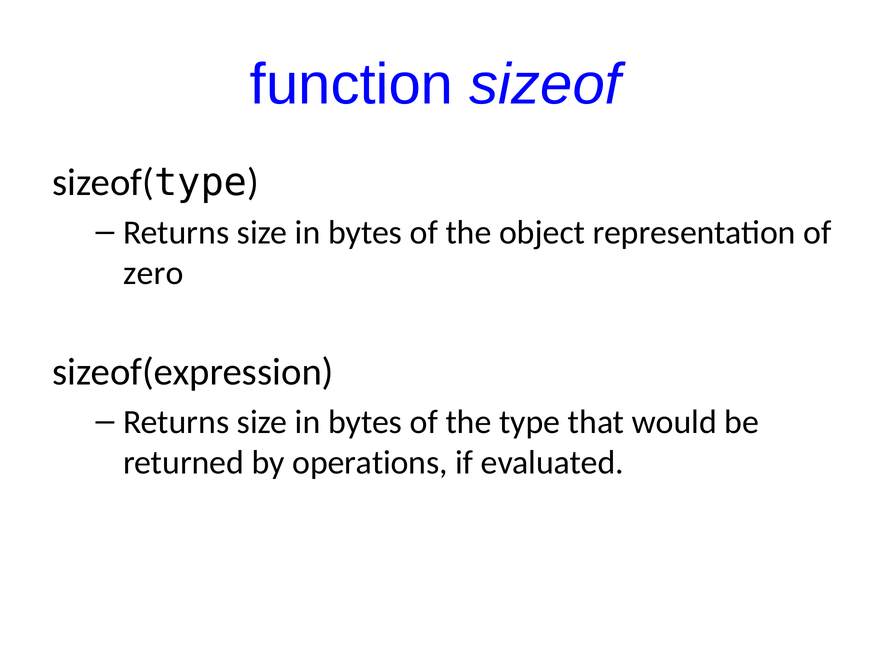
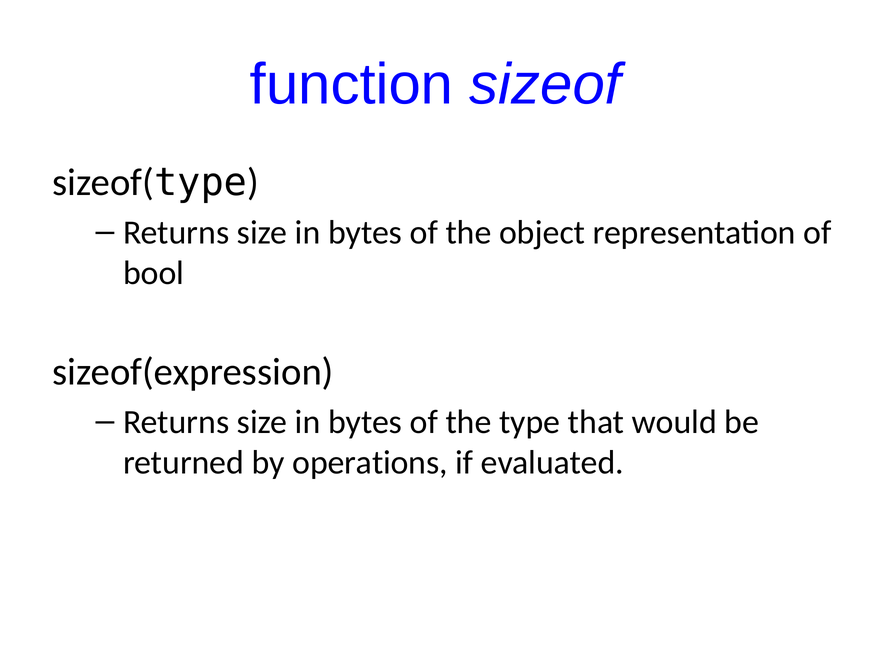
zero: zero -> bool
